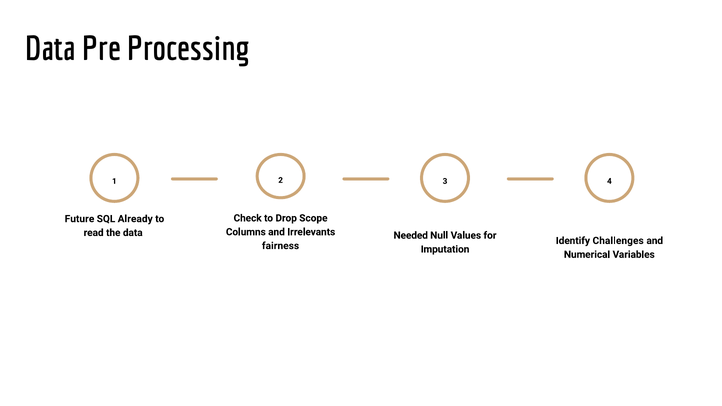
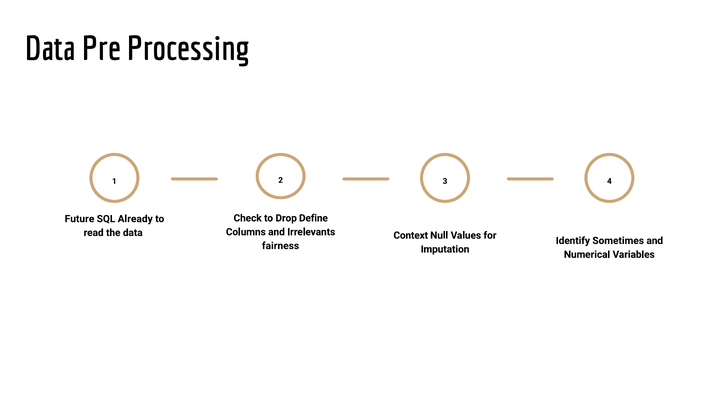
Scope: Scope -> Define
Needed: Needed -> Context
Challenges: Challenges -> Sometimes
